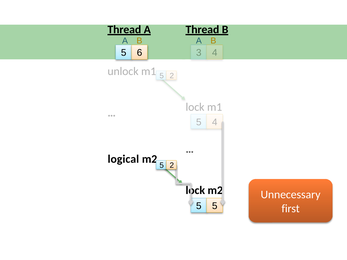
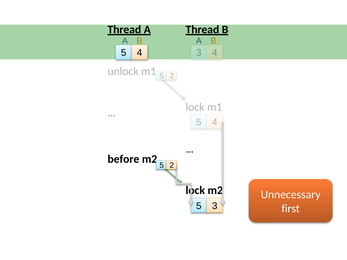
6 at (140, 53): 6 -> 4
logical: logical -> before
5 at (215, 206): 5 -> 3
